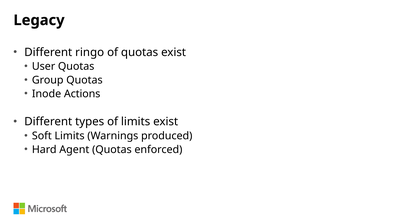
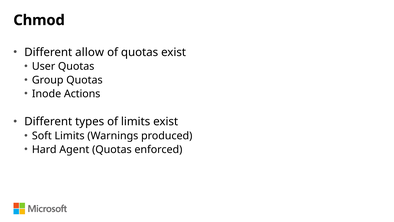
Legacy: Legacy -> Chmod
ringo: ringo -> allow
